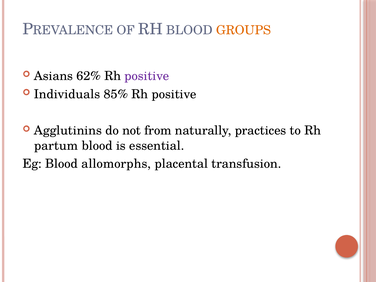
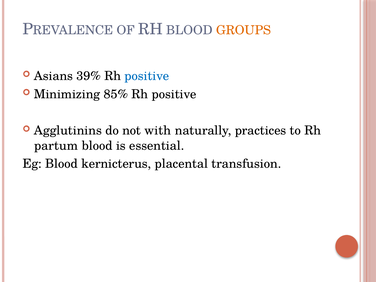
62%: 62% -> 39%
positive at (147, 76) colour: purple -> blue
Individuals: Individuals -> Minimizing
from: from -> with
allomorphs: allomorphs -> kernicterus
